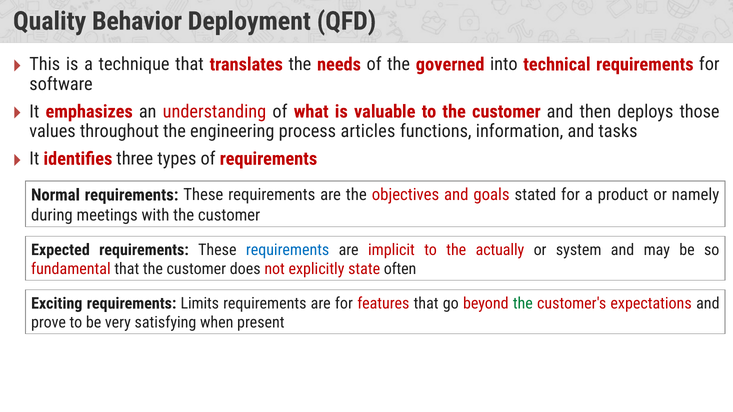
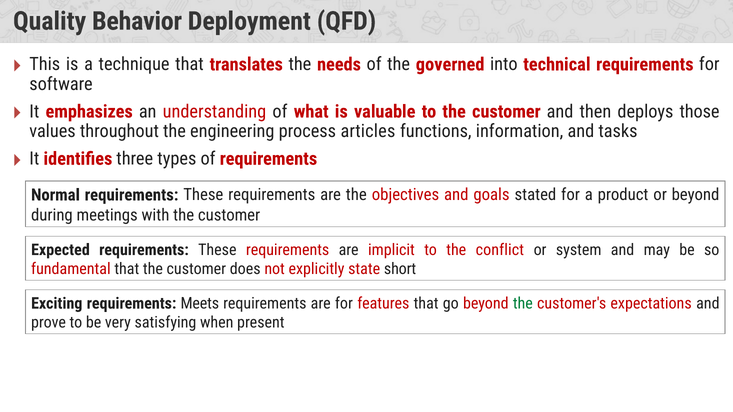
or namely: namely -> beyond
requirements at (288, 250) colour: blue -> red
actually: actually -> conflict
often: often -> short
Limits: Limits -> Meets
